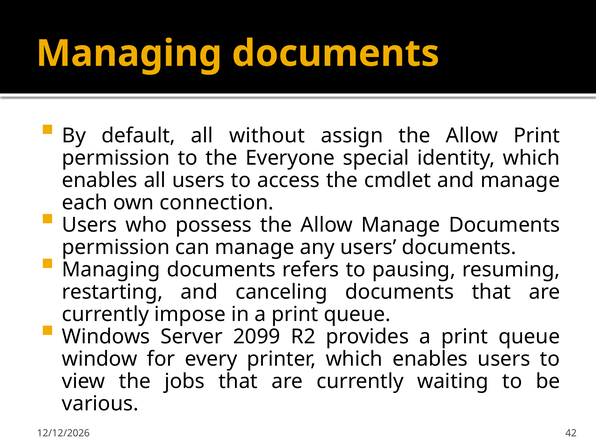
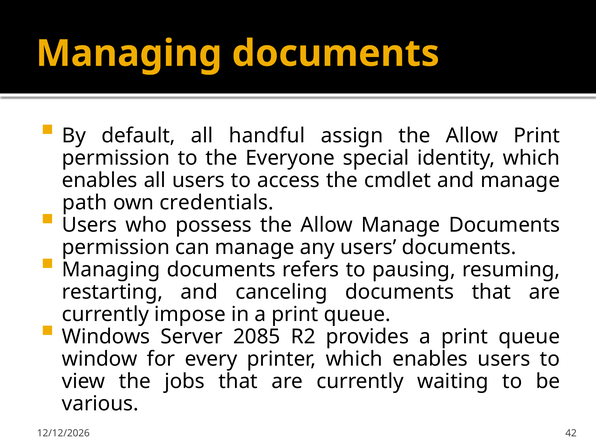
without: without -> handful
each: each -> path
connection: connection -> credentials
2099: 2099 -> 2085
